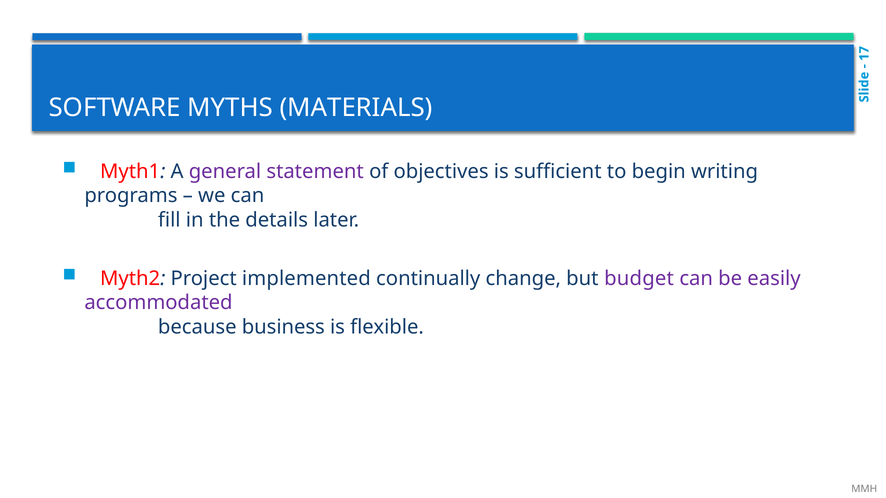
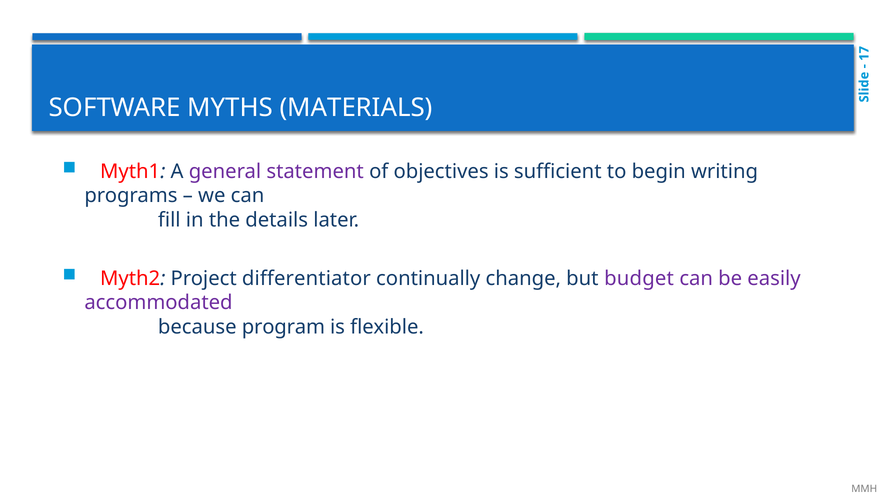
implemented: implemented -> differentiator
business: business -> program
